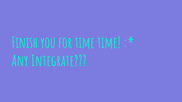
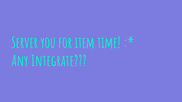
Finish: Finish -> Server
for time: time -> item
